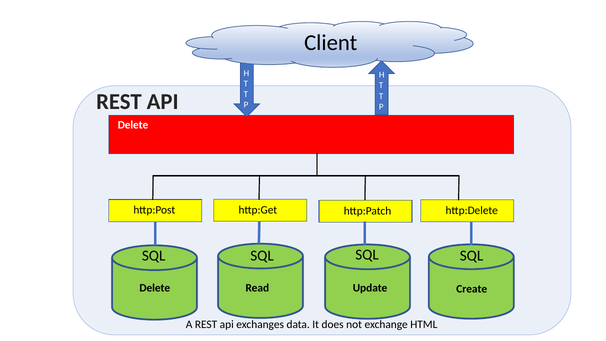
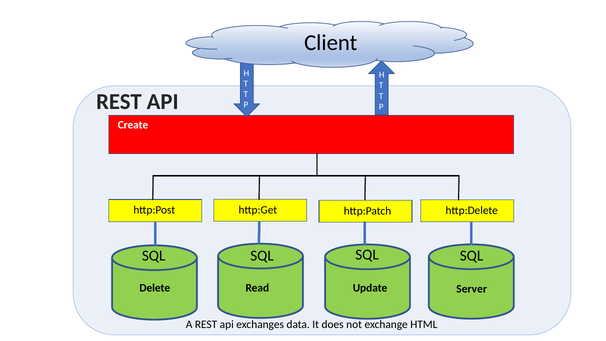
Delete at (133, 125): Delete -> Create
Create: Create -> Server
